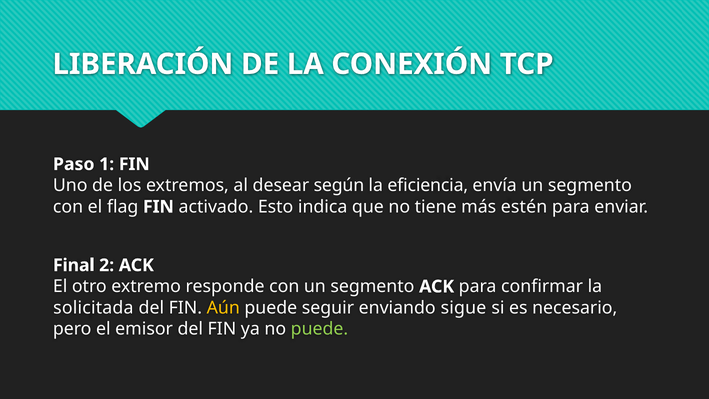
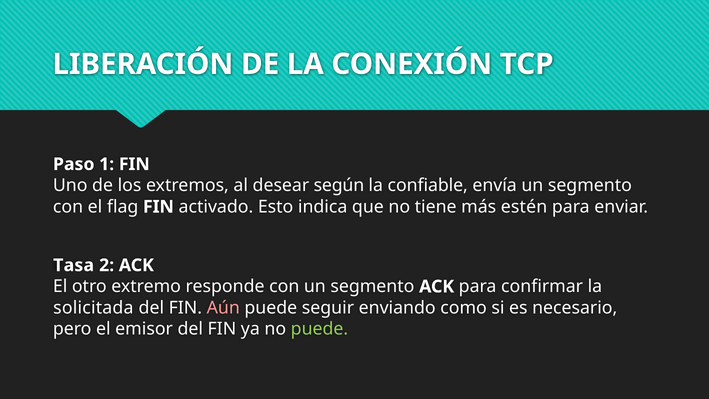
eficiencia: eficiencia -> confiable
Final: Final -> Tasa
Aún colour: yellow -> pink
sigue: sigue -> como
